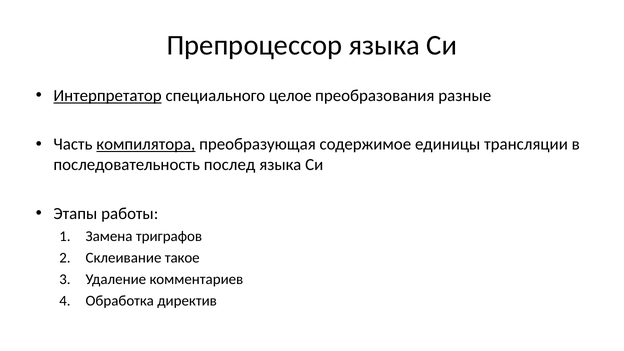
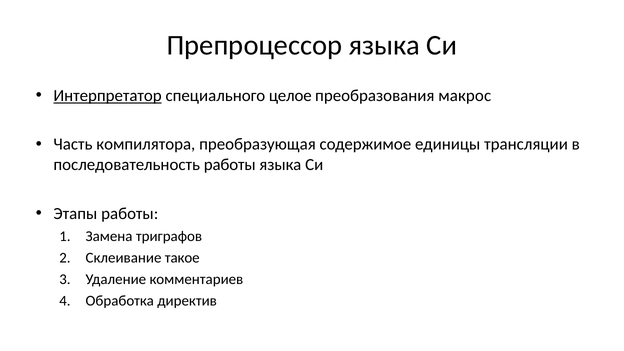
разные: разные -> макрос
компилятора underline: present -> none
последовательность послед: послед -> работы
